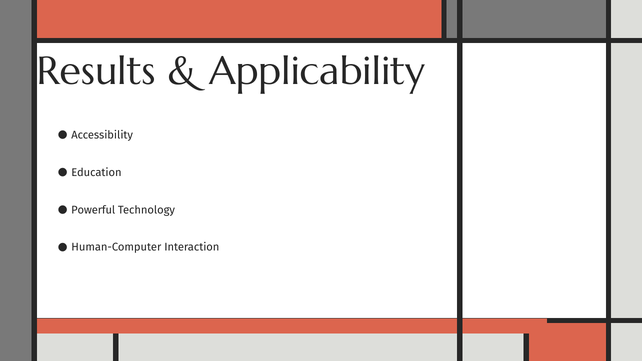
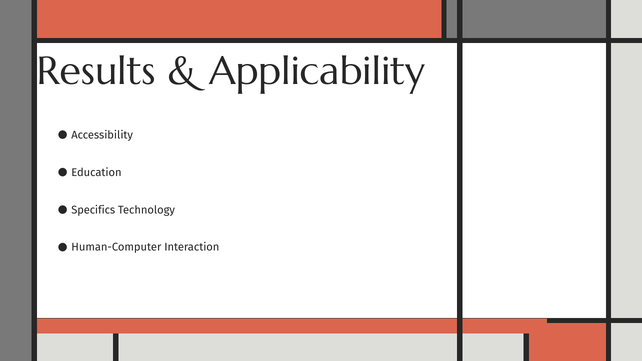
Powerful: Powerful -> Specifics
